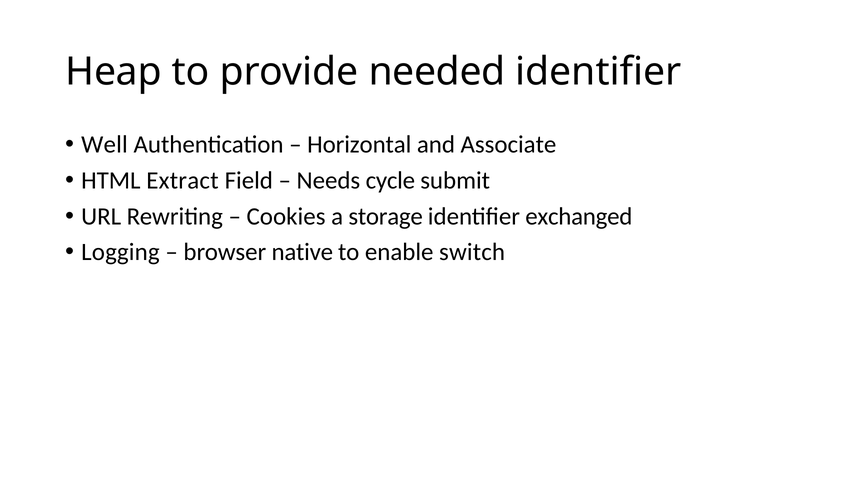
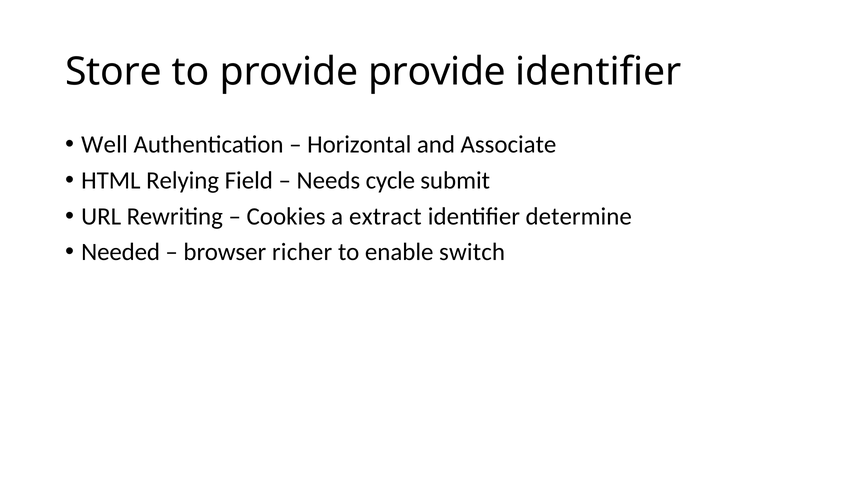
Heap: Heap -> Store
provide needed: needed -> provide
Extract: Extract -> Relying
storage: storage -> extract
exchanged: exchanged -> determine
Logging: Logging -> Needed
native: native -> richer
